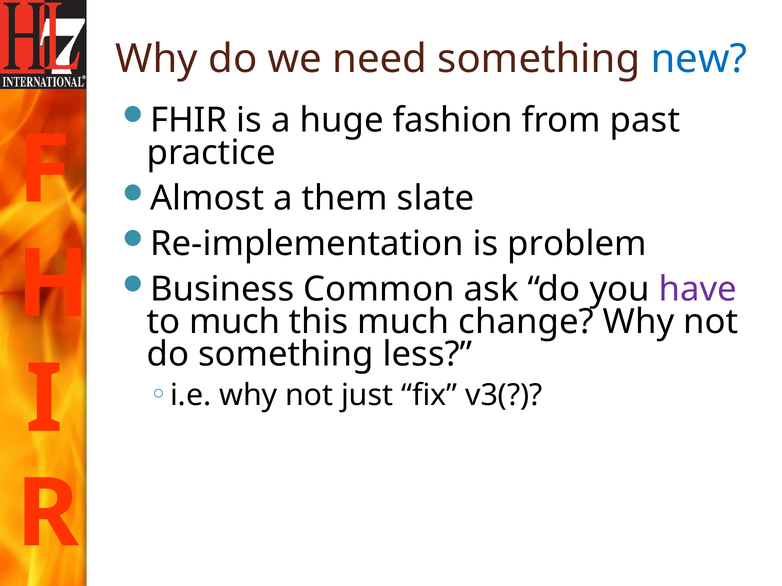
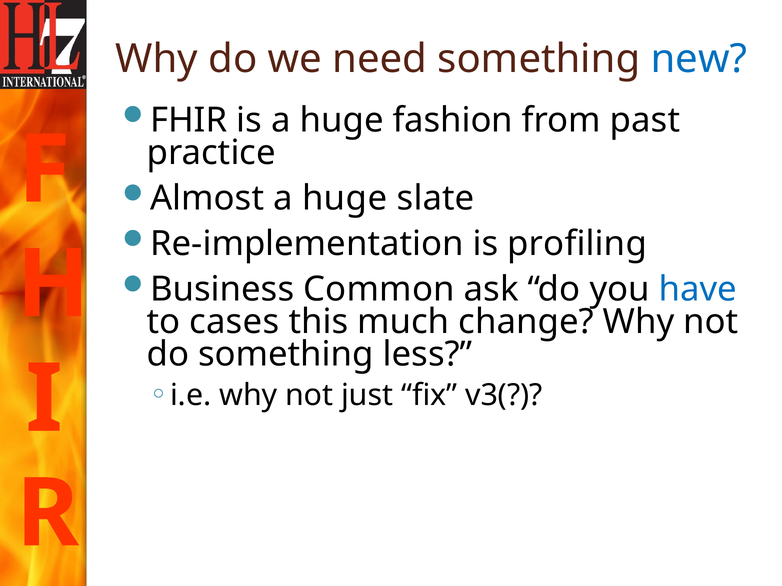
Almost a them: them -> huge
problem: problem -> profiling
have colour: purple -> blue
to much: much -> cases
